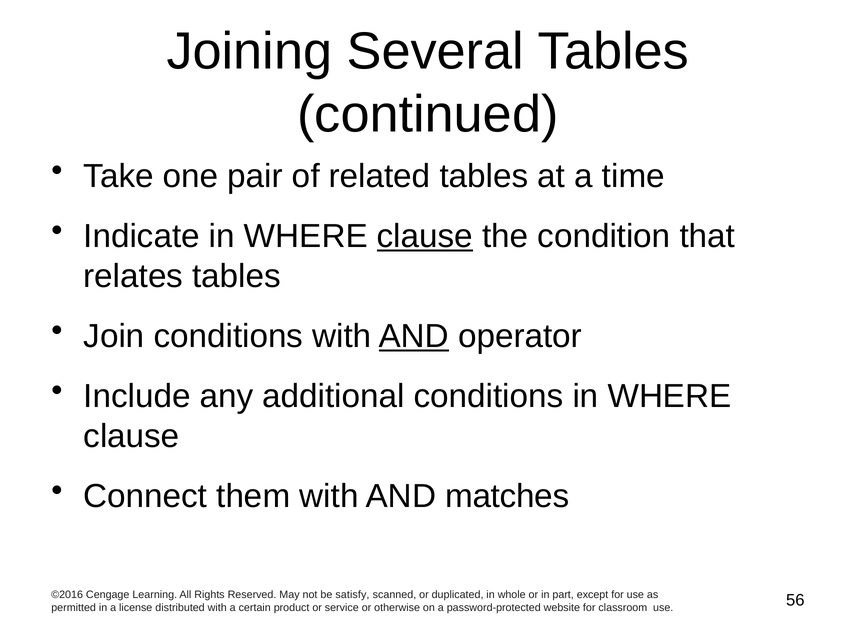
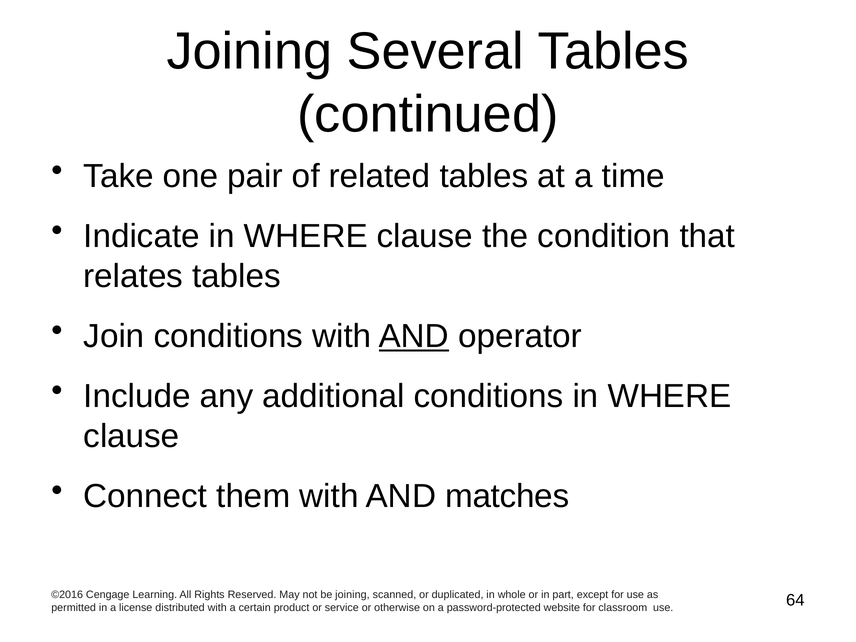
clause at (425, 236) underline: present -> none
be satisfy: satisfy -> joining
56: 56 -> 64
